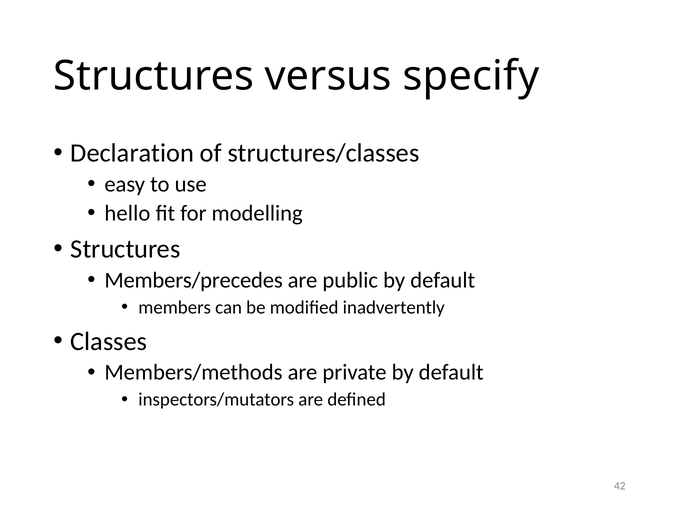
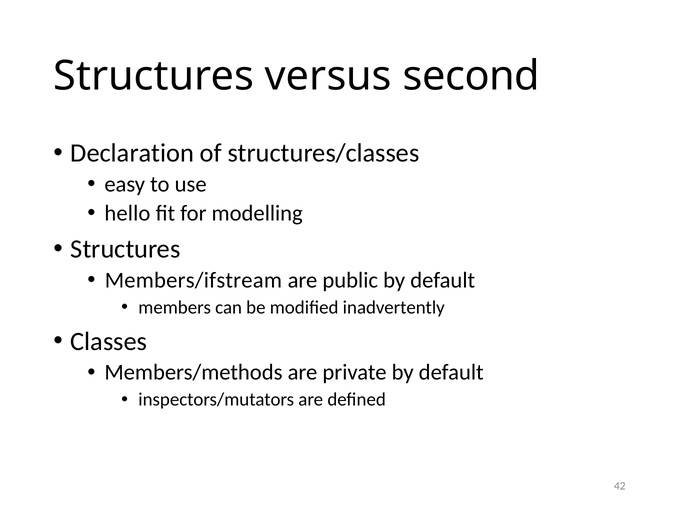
specify: specify -> second
Members/precedes: Members/precedes -> Members/ifstream
